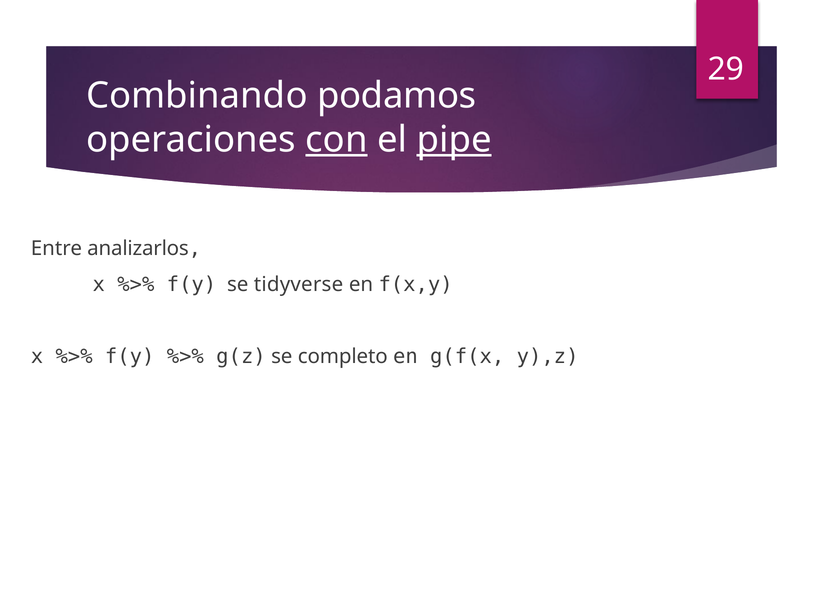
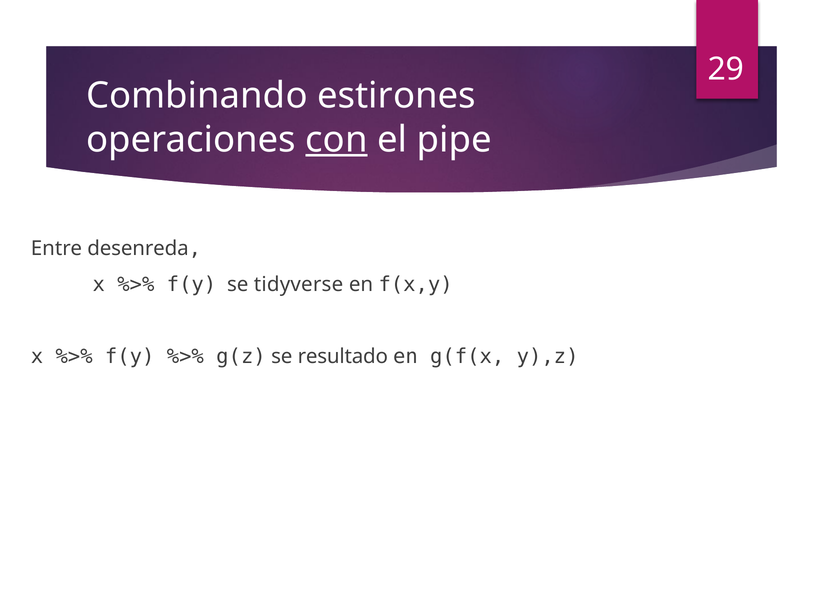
podamos: podamos -> estirones
pipe underline: present -> none
analizarlos: analizarlos -> desenreda
completo: completo -> resultado
